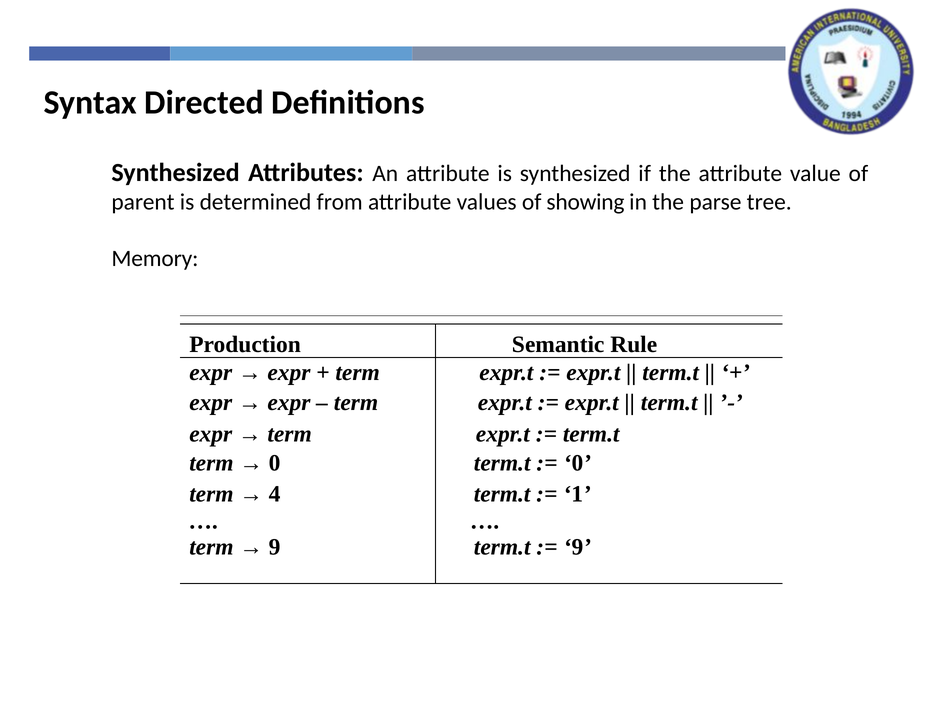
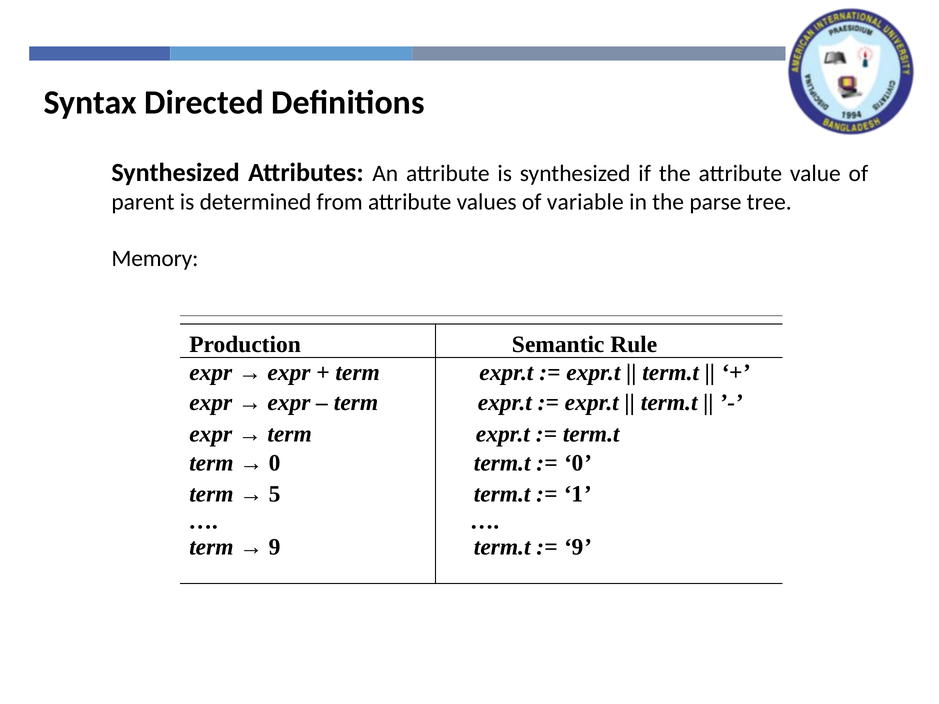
showing: showing -> variable
4: 4 -> 5
